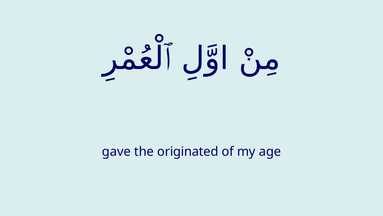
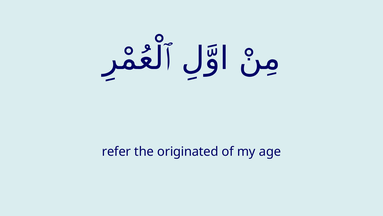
gave: gave -> refer
